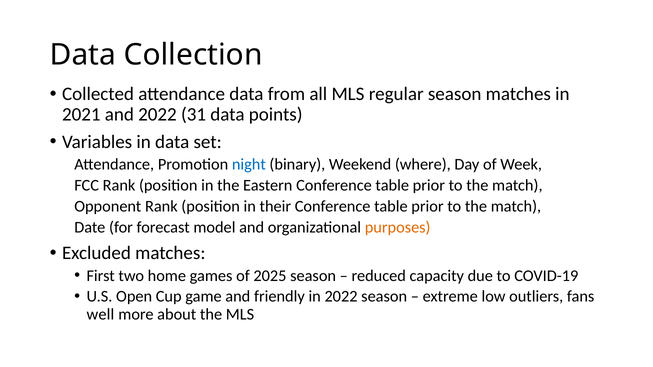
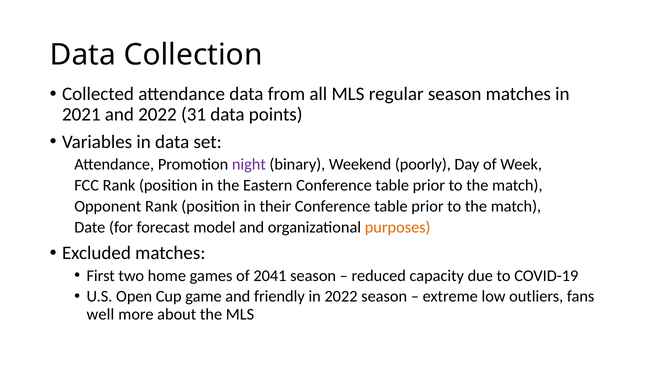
night colour: blue -> purple
where: where -> poorly
2025: 2025 -> 2041
